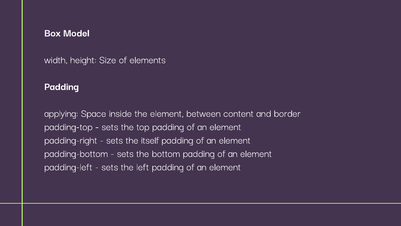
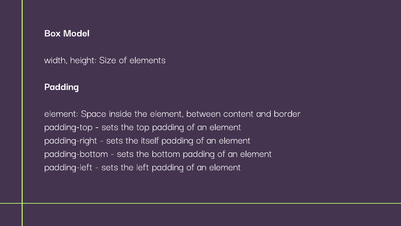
applying at (61, 113): applying -> element
